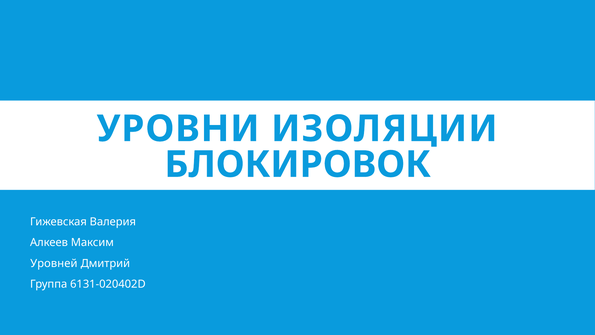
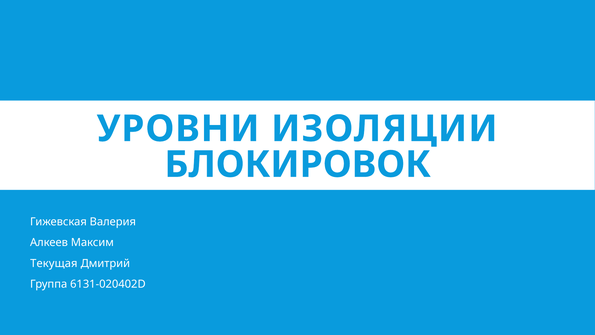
Уровней: Уровней -> Текущая
